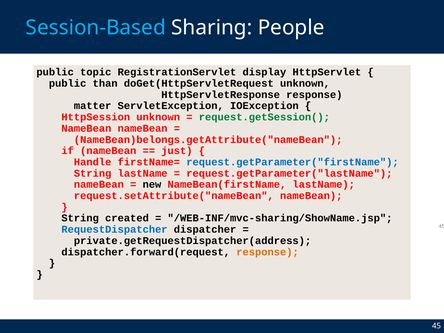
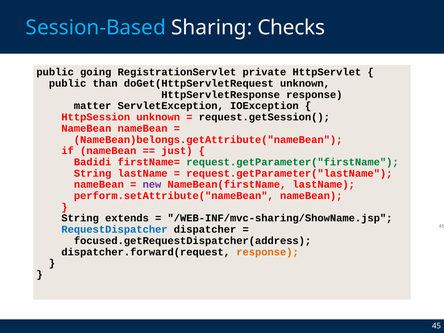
People: People -> Checks
topic: topic -> going
display: display -> private
request.getSession( colour: green -> black
Handle: Handle -> Badidi
request.getParameter("firstName colour: blue -> green
new colour: black -> purple
request.setAttribute("nameBean: request.setAttribute("nameBean -> perform.setAttribute("nameBean
created: created -> extends
private.getRequestDispatcher(address: private.getRequestDispatcher(address -> focused.getRequestDispatcher(address
